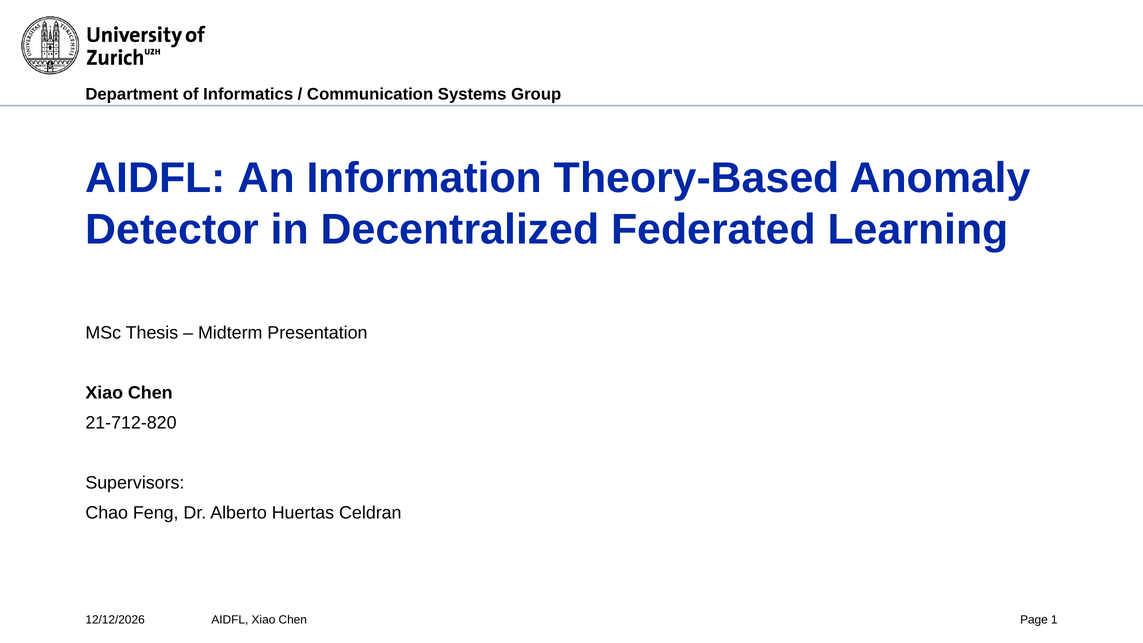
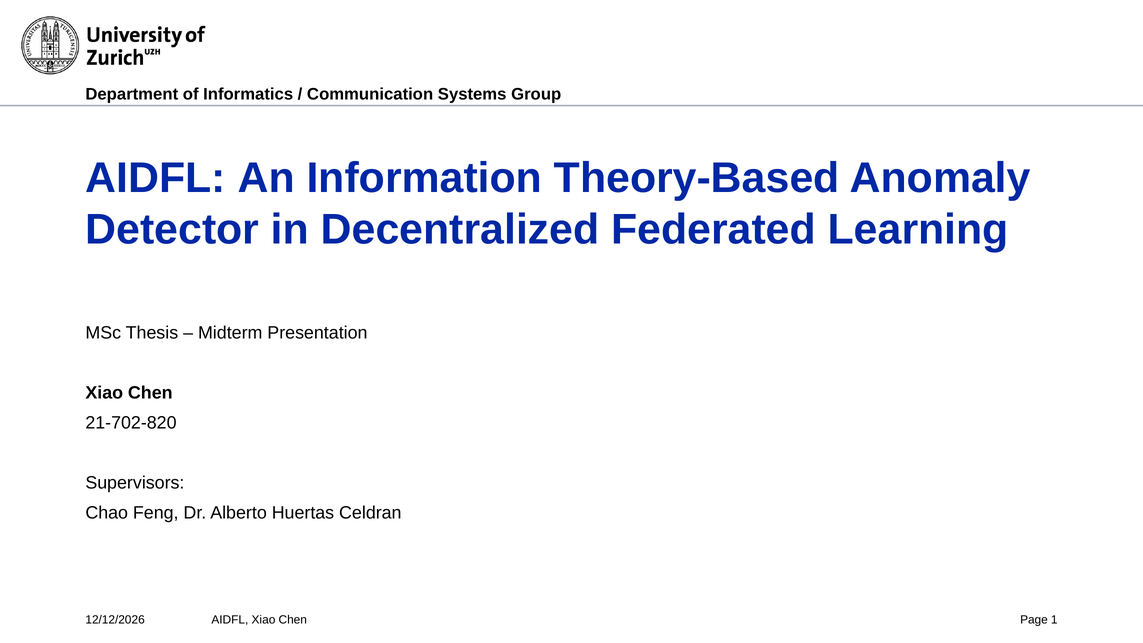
21-712-820: 21-712-820 -> 21-702-820
